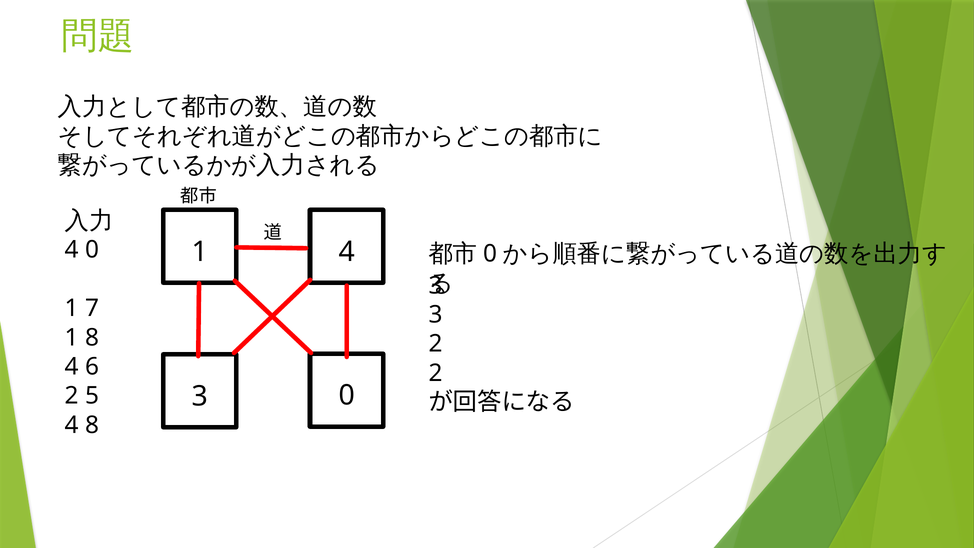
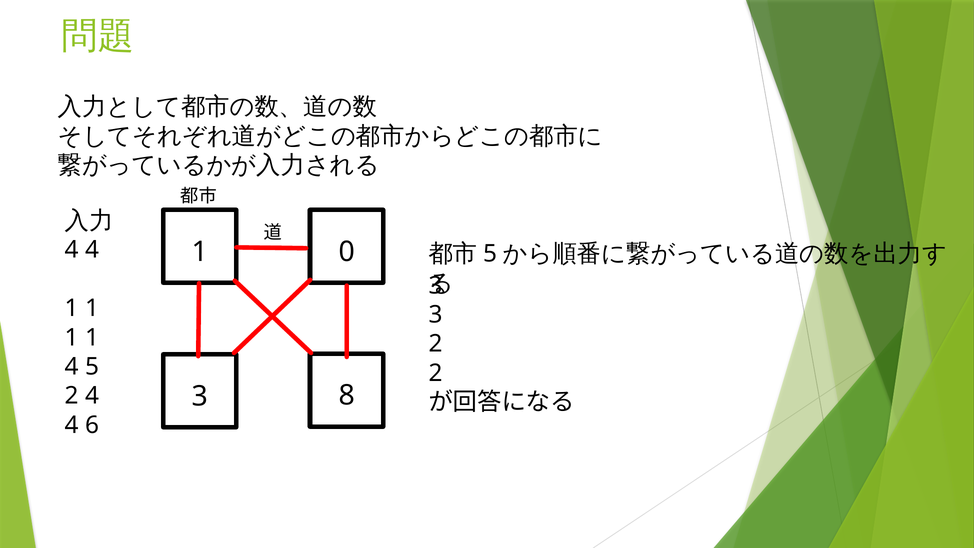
0 at (92, 250): 0 -> 4
1 4: 4 -> 0
0 at (490, 254): 0 -> 5
7 at (92, 308): 7 -> 1
8 at (92, 337): 8 -> 1
4 6: 6 -> 5
3 0: 0 -> 8
2 5: 5 -> 4
4 8: 8 -> 6
